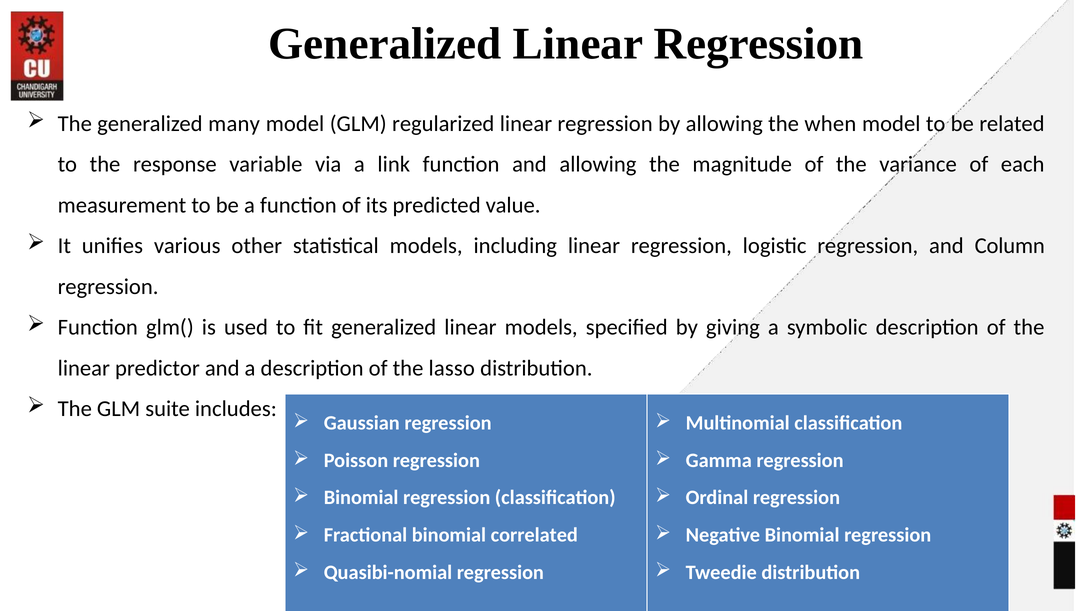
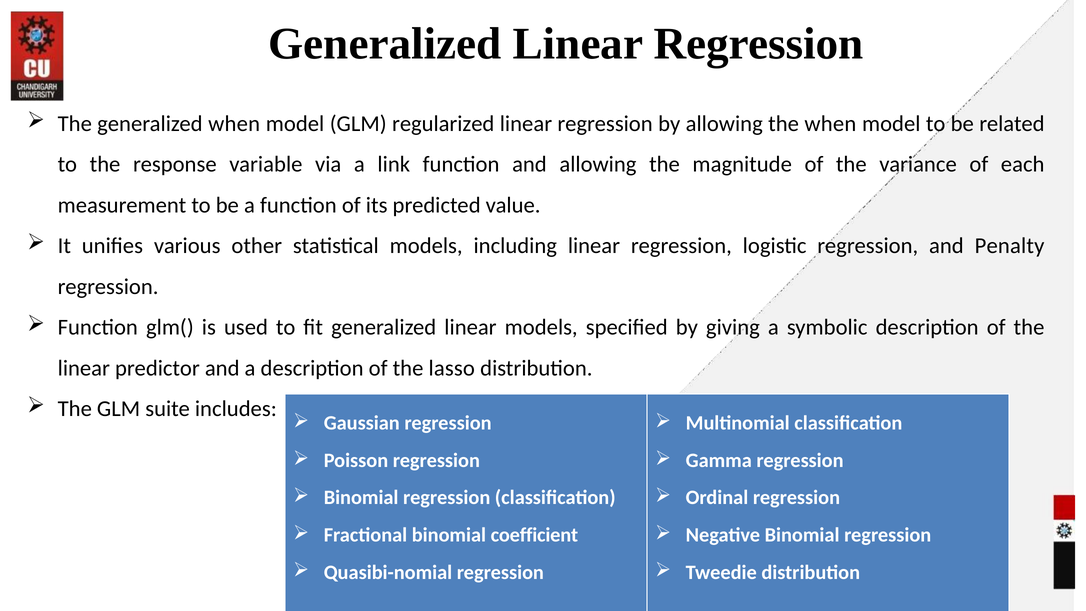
generalized many: many -> when
Column: Column -> Penalty
correlated: correlated -> coefficient
